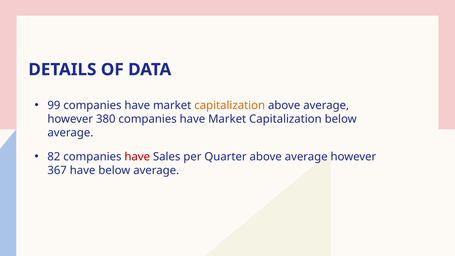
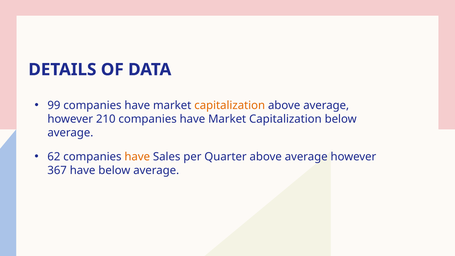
380: 380 -> 210
82: 82 -> 62
have at (137, 157) colour: red -> orange
